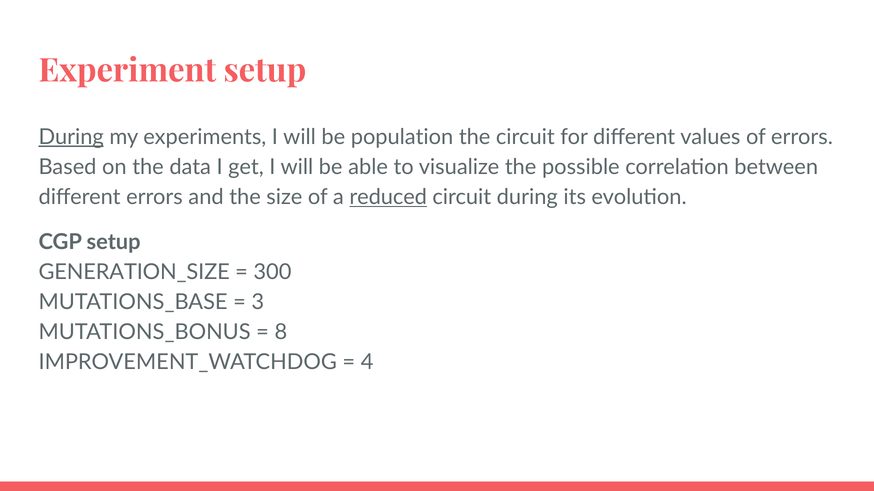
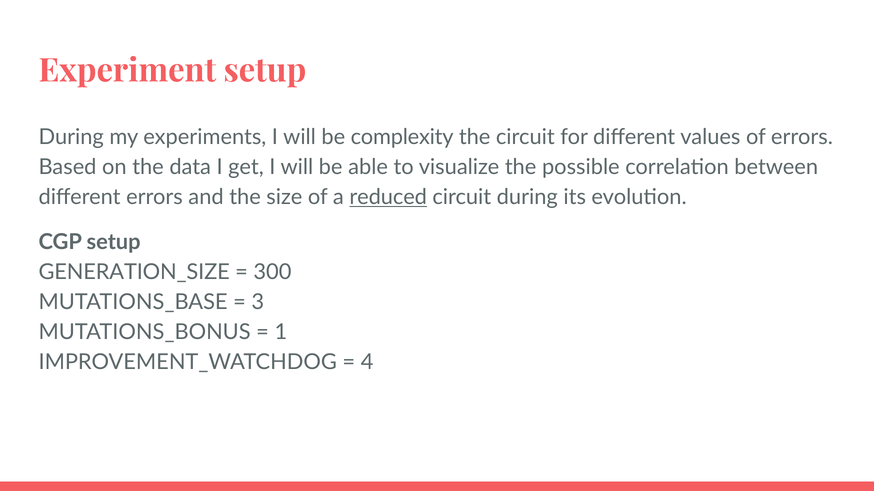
During at (71, 137) underline: present -> none
population: population -> complexity
8: 8 -> 1
